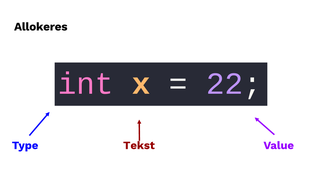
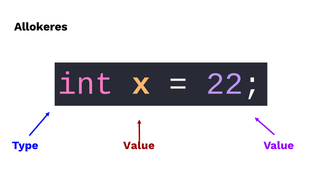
Type Tekst: Tekst -> Value
